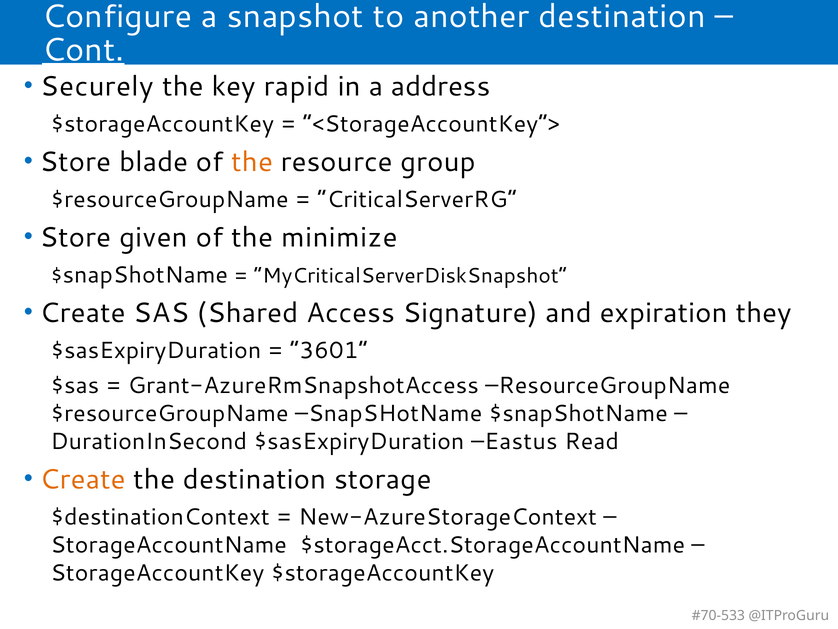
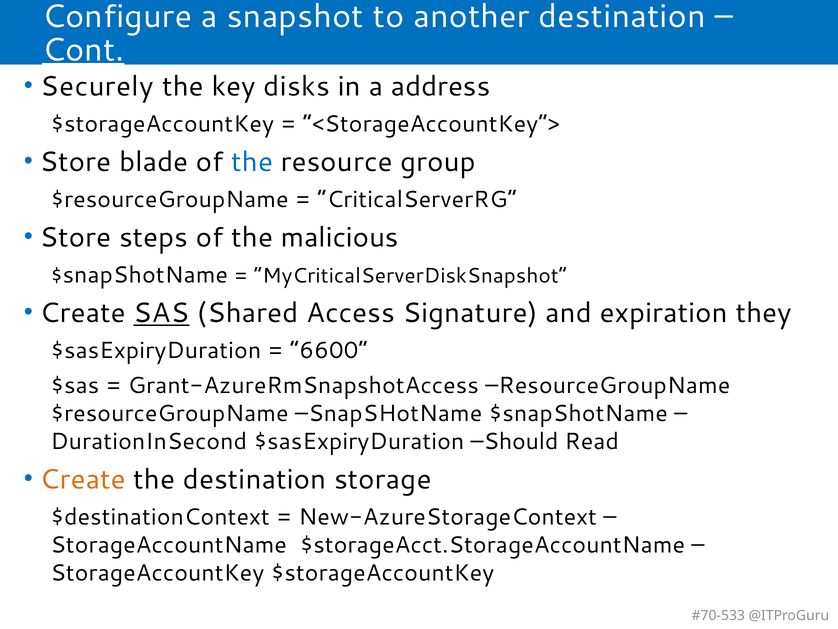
rapid: rapid -> disks
the at (252, 162) colour: orange -> blue
given: given -> steps
minimize: minimize -> malicious
SAS underline: none -> present
3601: 3601 -> 6600
Eastus: Eastus -> Should
